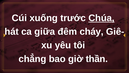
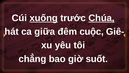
xuống underline: none -> present
cháy: cháy -> cuộc
thần: thần -> suốt
